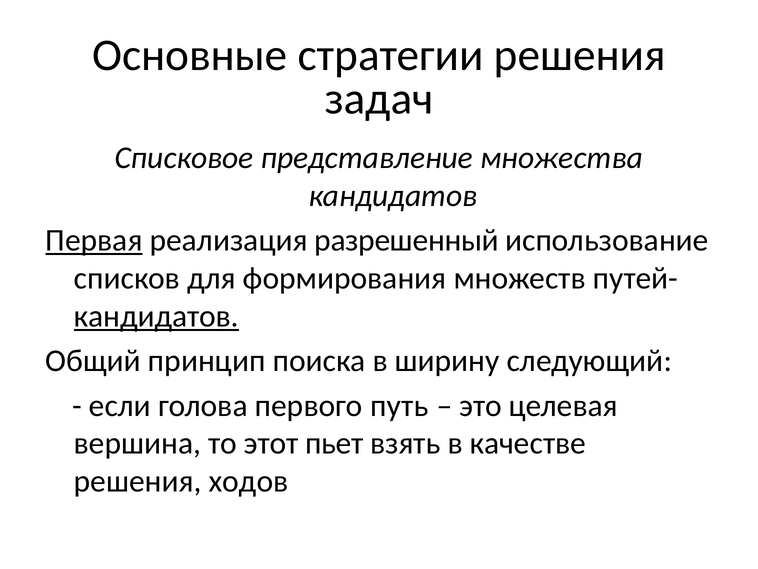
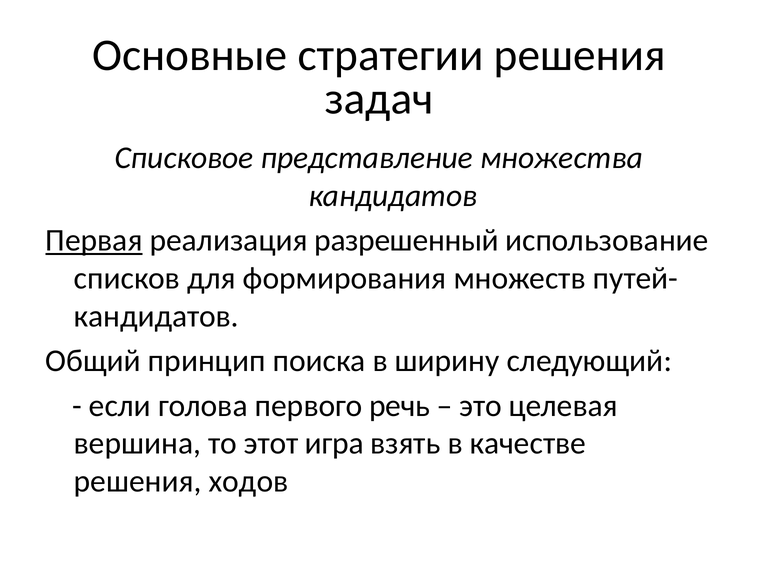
кандидатов at (156, 316) underline: present -> none
путь: путь -> речь
пьет: пьет -> игра
